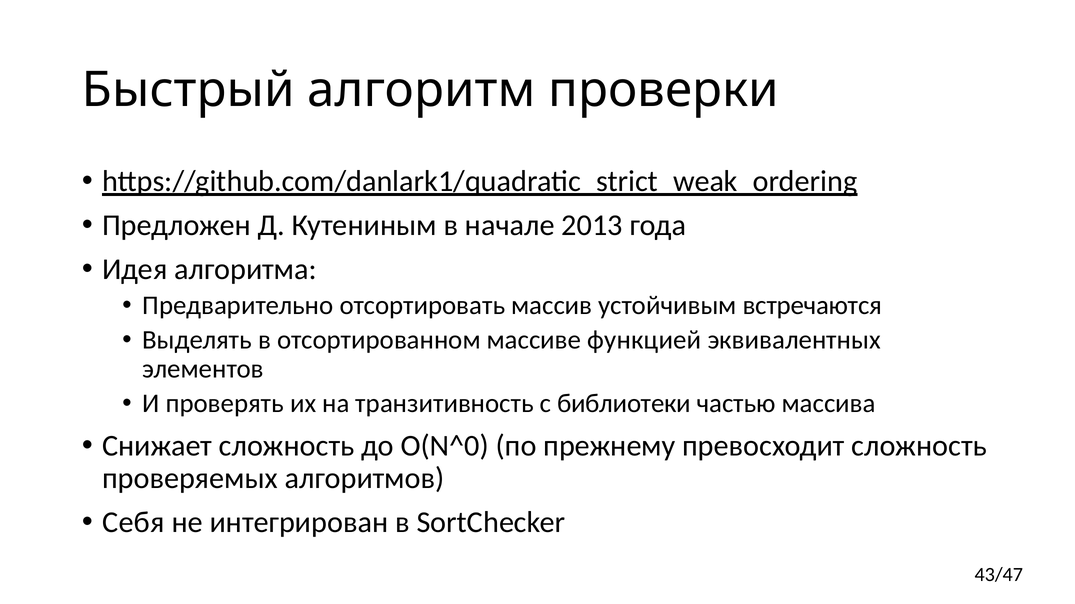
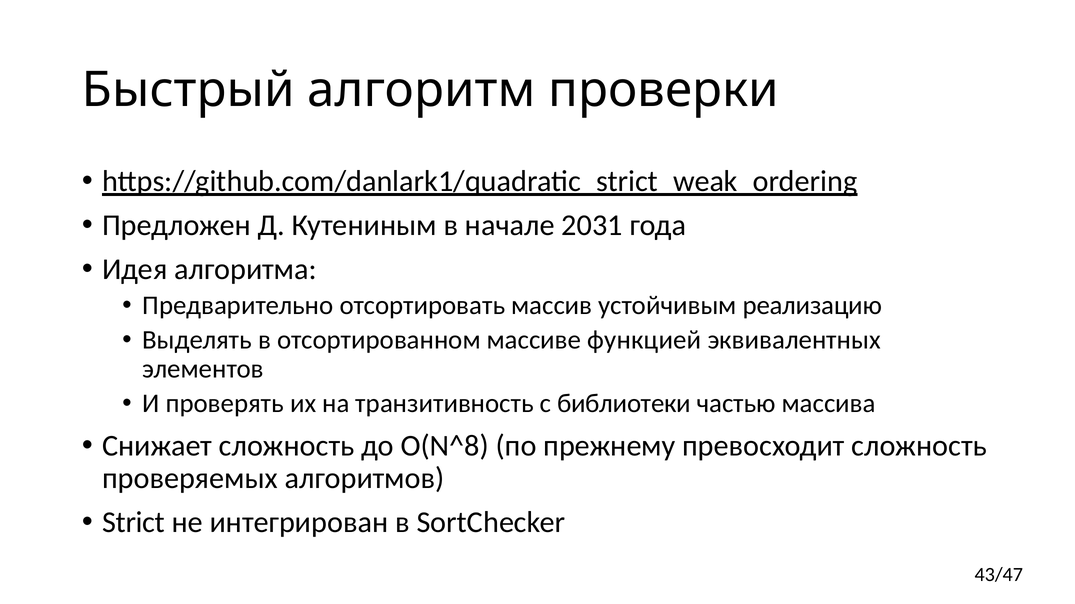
2013: 2013 -> 2031
встречаются: встречаются -> реализацию
O(N^0: O(N^0 -> O(N^8
Себя: Себя -> Strict
